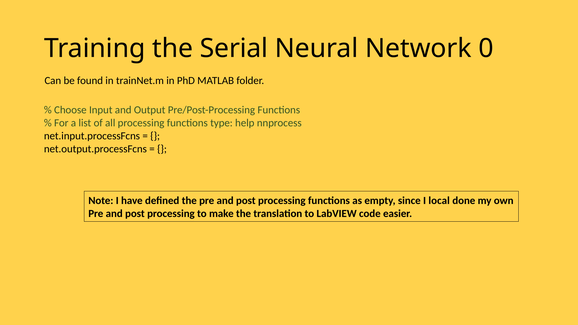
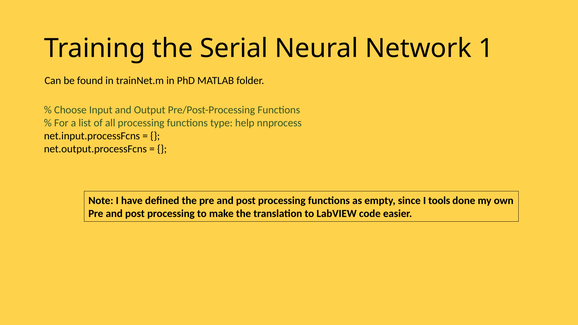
0: 0 -> 1
local: local -> tools
